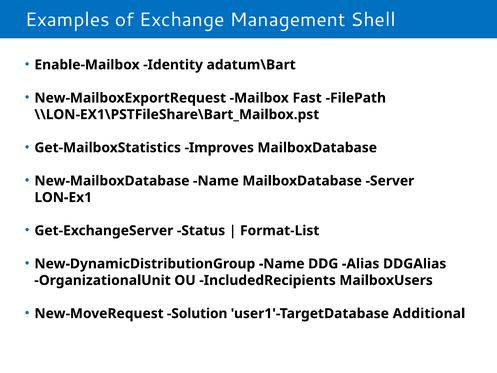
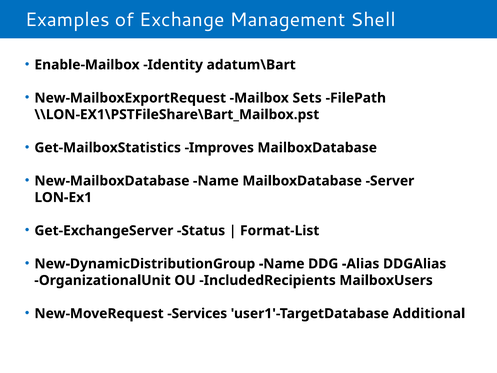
Fast: Fast -> Sets
Solution: Solution -> Services
